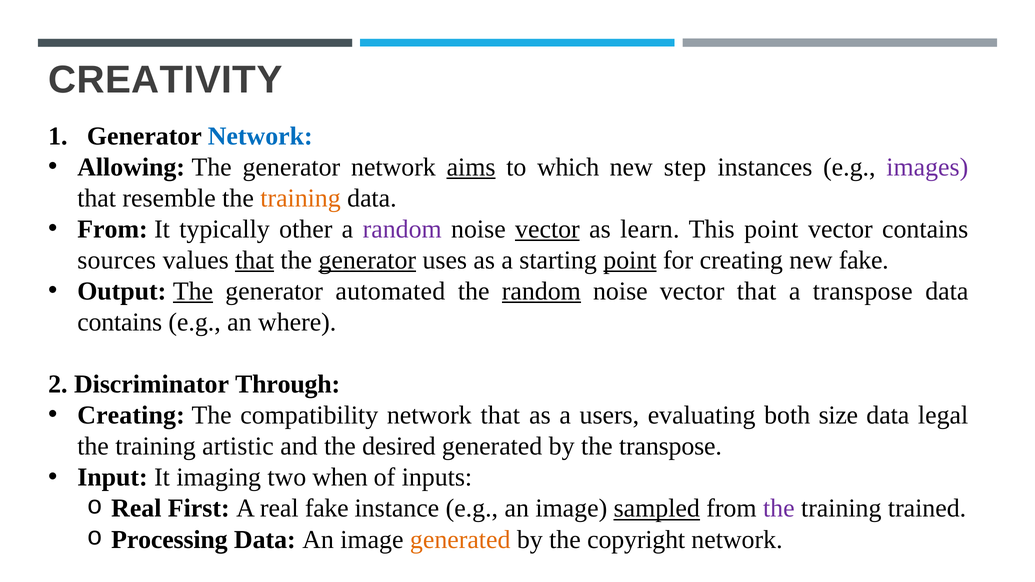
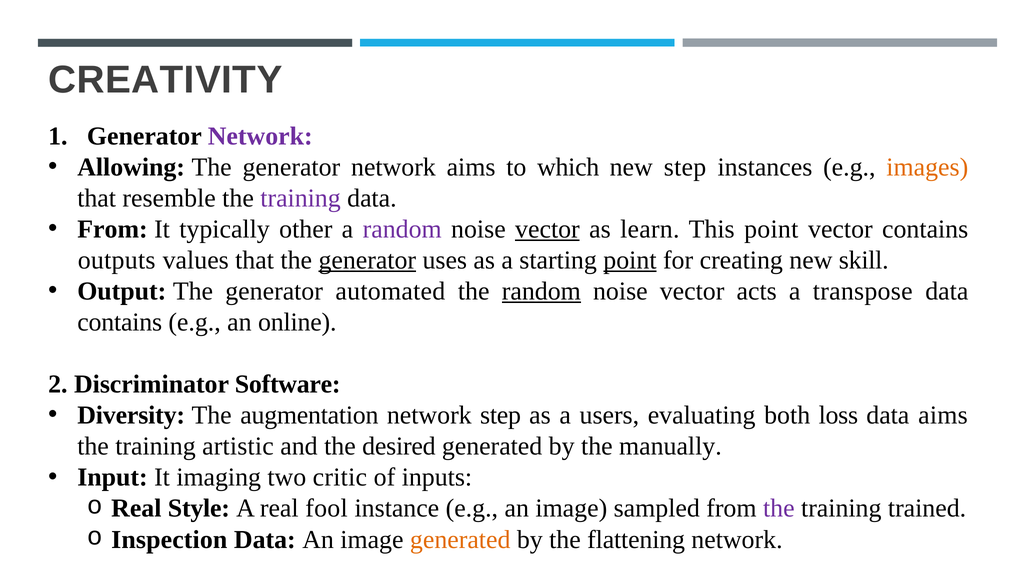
Network at (260, 136) colour: blue -> purple
aims at (471, 167) underline: present -> none
images colour: purple -> orange
training at (301, 198) colour: orange -> purple
sources: sources -> outputs
that at (255, 260) underline: present -> none
new fake: fake -> skill
The at (193, 291) underline: present -> none
vector that: that -> acts
where: where -> online
Through: Through -> Software
Creating at (131, 415): Creating -> Diversity
compatibility: compatibility -> augmentation
network that: that -> step
size: size -> loss
data legal: legal -> aims
the transpose: transpose -> manually
when: when -> critic
First: First -> Style
real fake: fake -> fool
sampled underline: present -> none
Processing: Processing -> Inspection
copyright: copyright -> flattening
